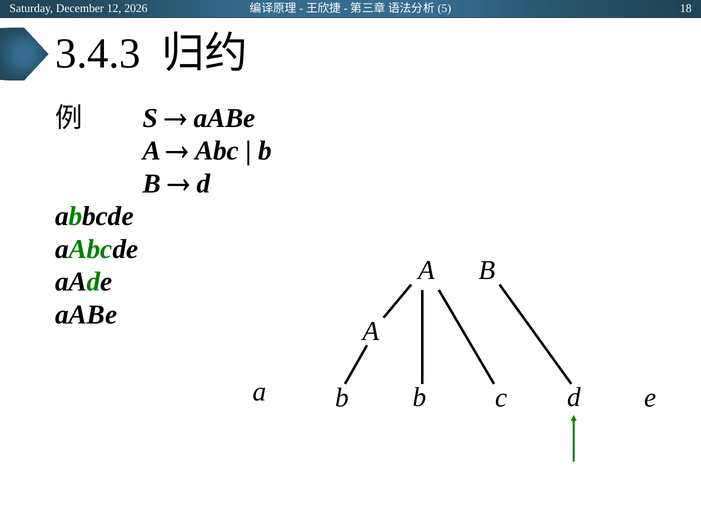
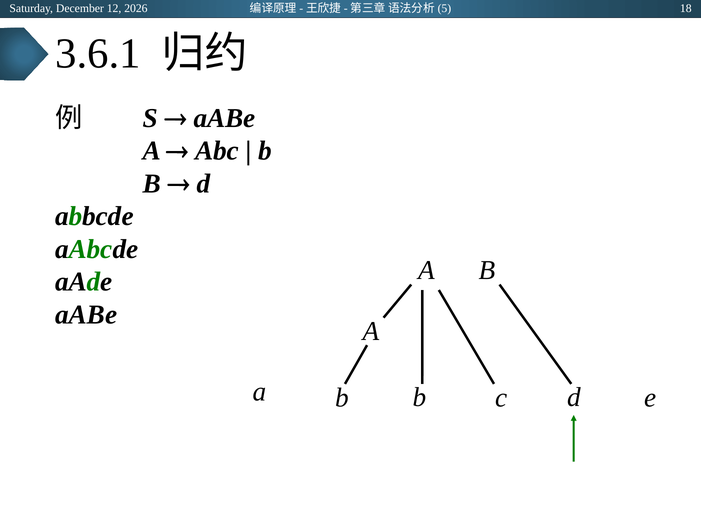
3.4.3: 3.4.3 -> 3.6.1
